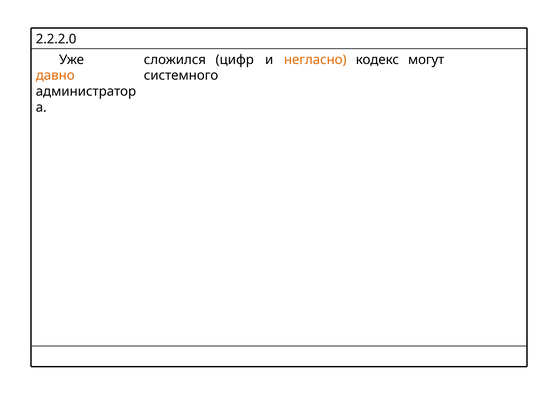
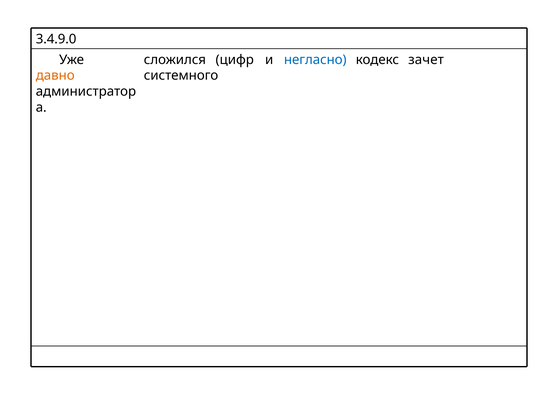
2.2.2.0: 2.2.2.0 -> 3.4.9.0
негласно colour: orange -> blue
могут: могут -> зачет
